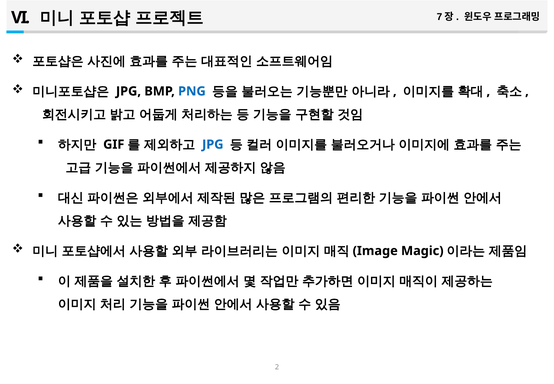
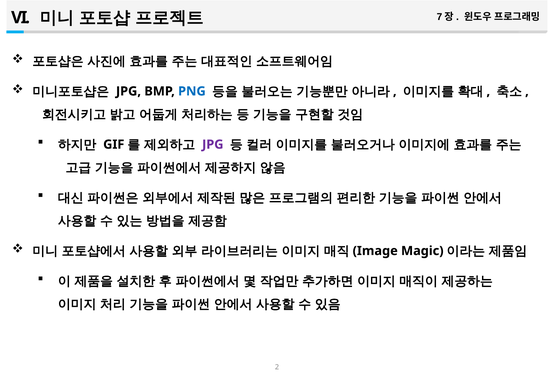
JPG at (213, 144) colour: blue -> purple
